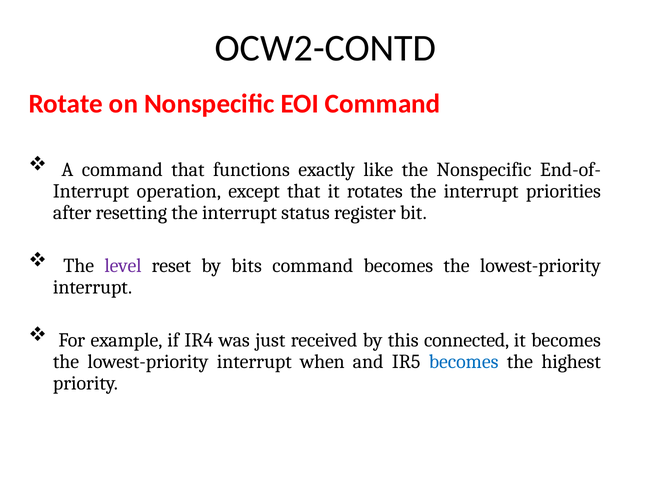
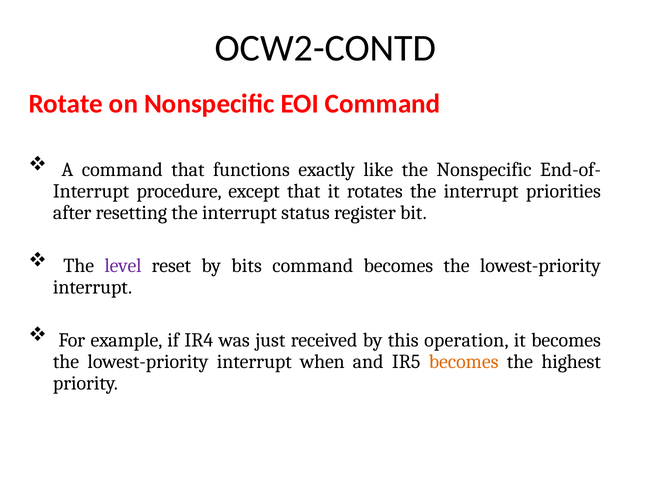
operation: operation -> procedure
connected: connected -> operation
becomes at (464, 362) colour: blue -> orange
